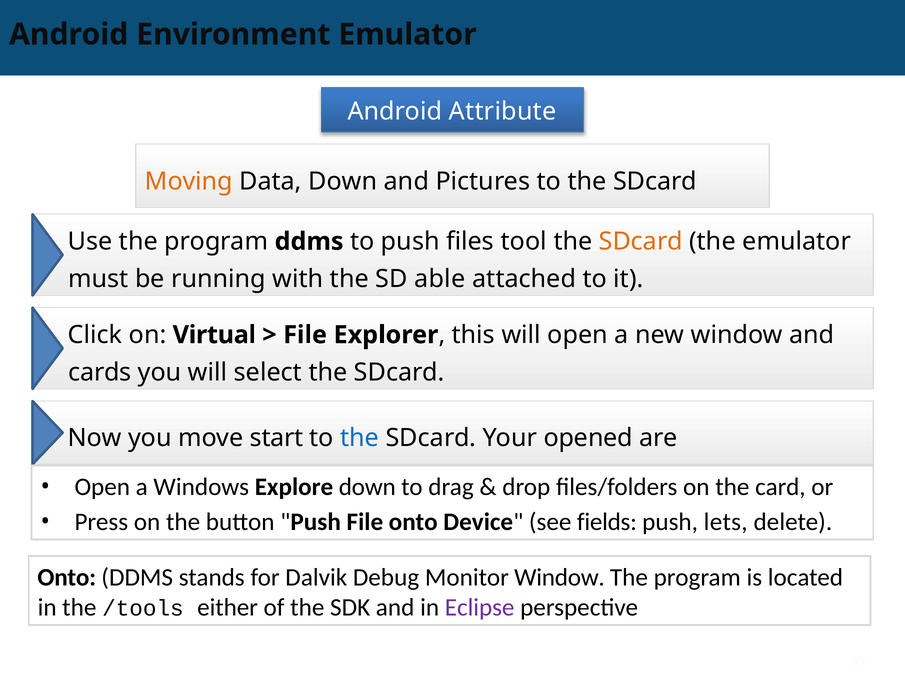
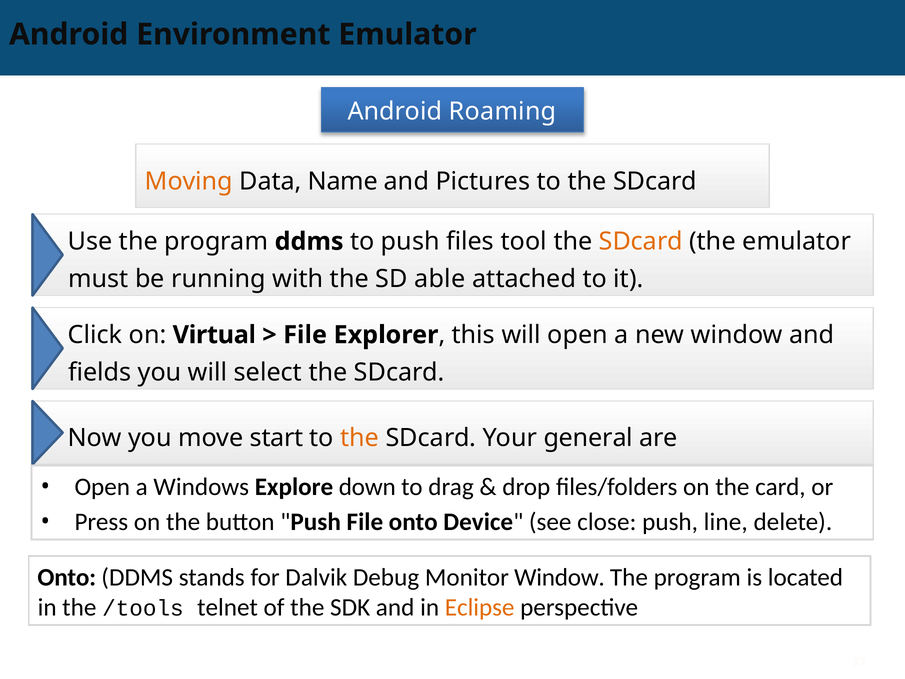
Attribute: Attribute -> Roaming
Data Down: Down -> Name
cards: cards -> fields
the at (360, 438) colour: blue -> orange
opened: opened -> general
fields: fields -> close
lets: lets -> line
either: either -> telnet
Eclipse colour: purple -> orange
